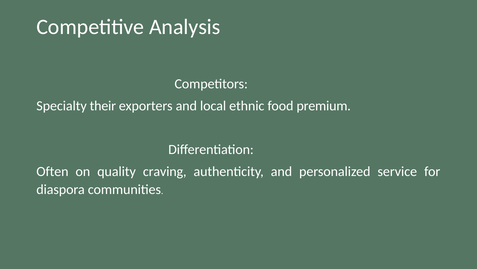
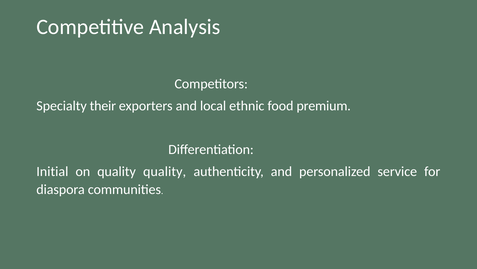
Often: Often -> Initial
quality craving: craving -> quality
